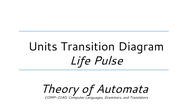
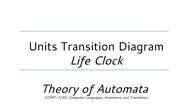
Pulse: Pulse -> Clock
